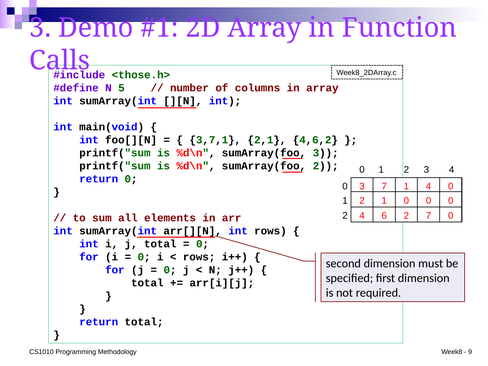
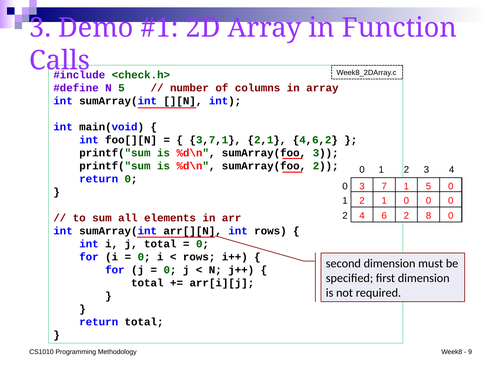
<those.h>: <those.h> -> <check.h>
1 4: 4 -> 5
2 7: 7 -> 8
